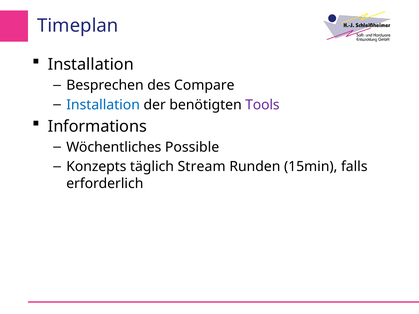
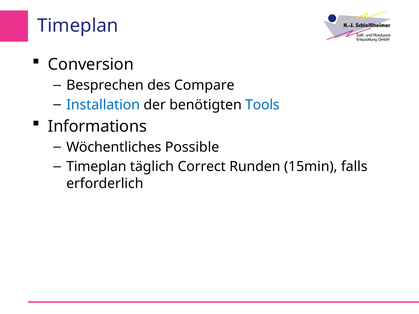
Installation at (91, 65): Installation -> Conversion
Tools colour: purple -> blue
Konzepts at (96, 167): Konzepts -> Timeplan
Stream: Stream -> Correct
